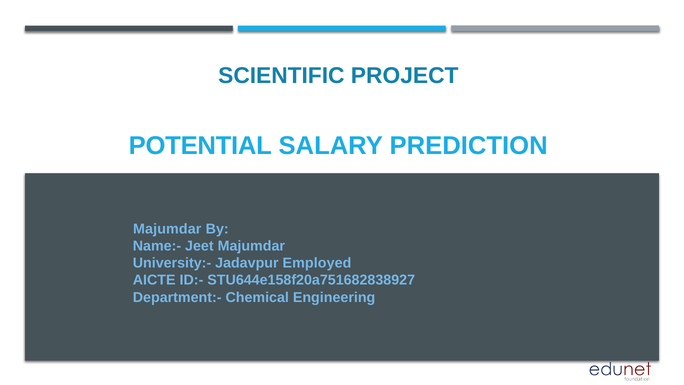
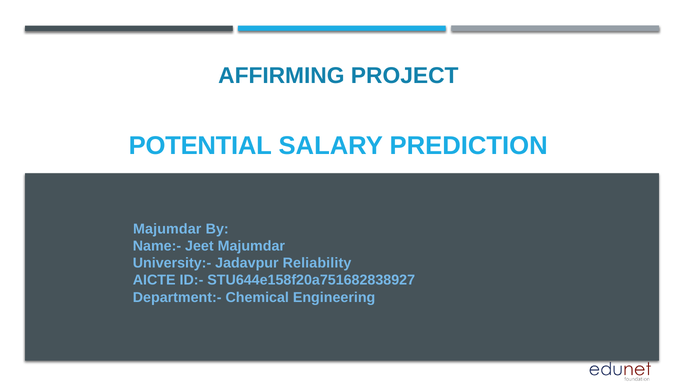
SCIENTIFIC: SCIENTIFIC -> AFFIRMING
Employed: Employed -> Reliability
